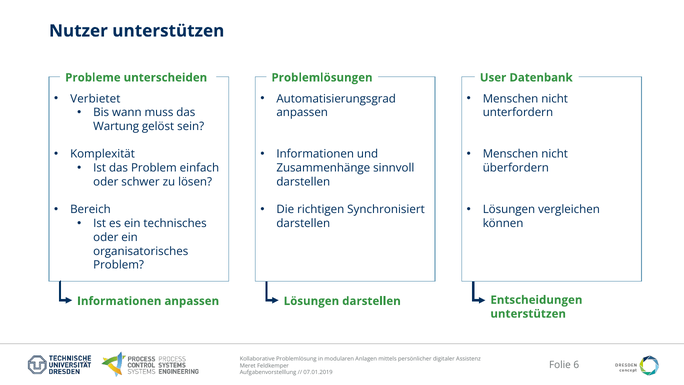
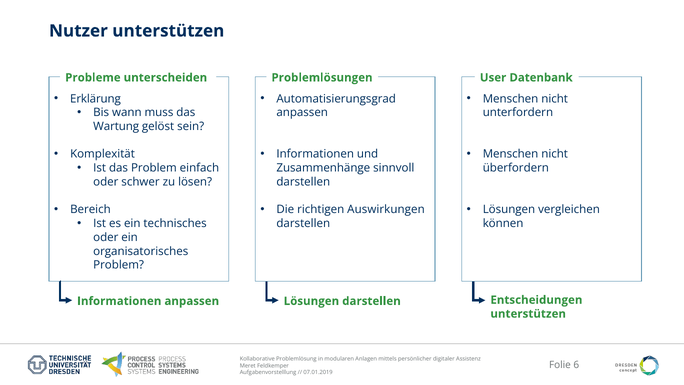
Verbietet: Verbietet -> Erklärung
Synchronisiert: Synchronisiert -> Auswirkungen
